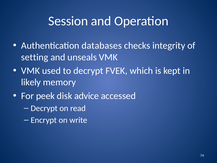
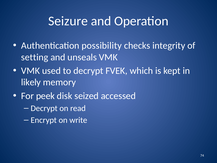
Session: Session -> Seizure
databases: databases -> possibility
advice: advice -> seized
